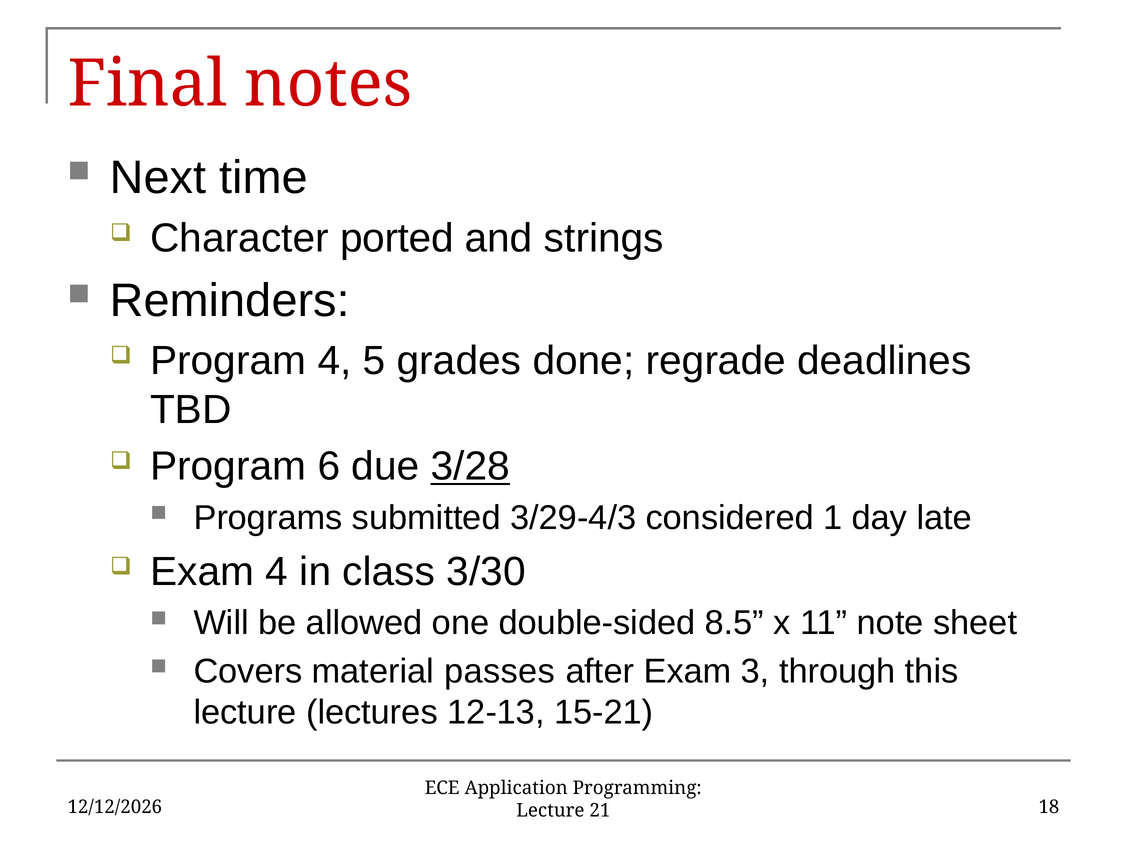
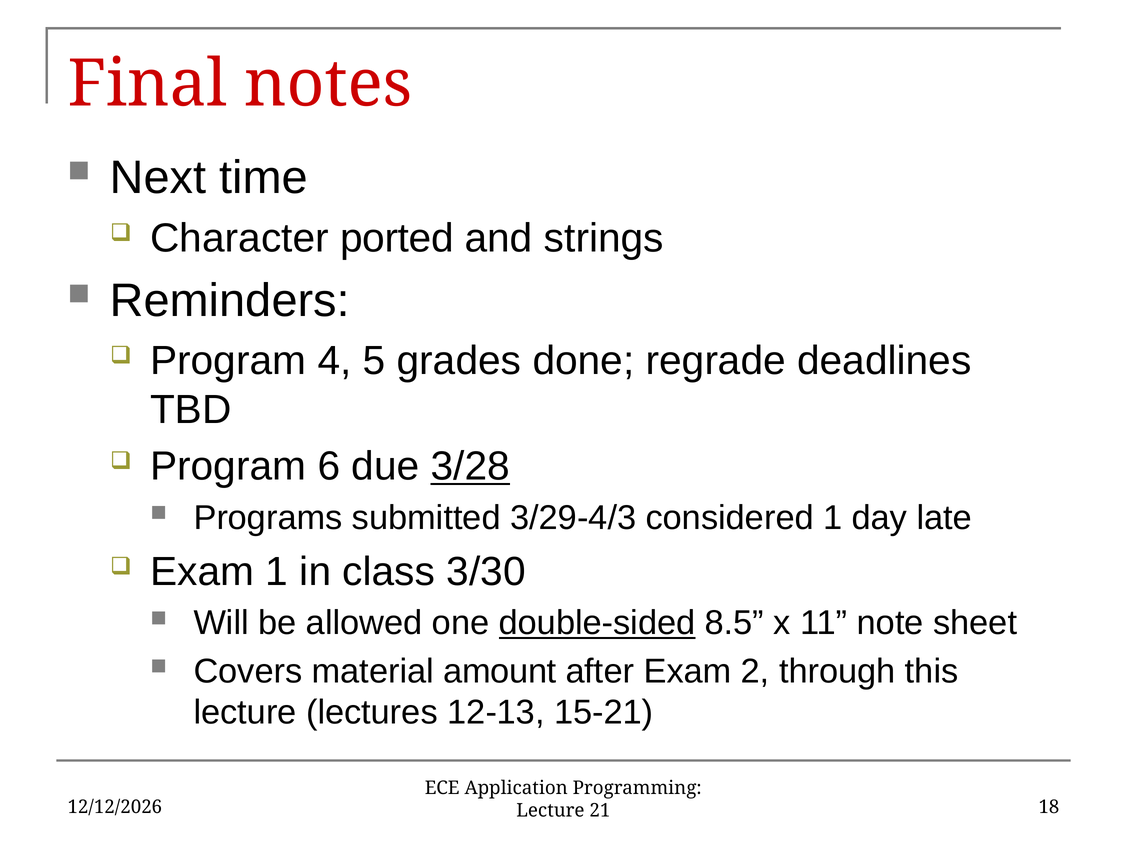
Exam 4: 4 -> 1
double-sided underline: none -> present
passes: passes -> amount
3: 3 -> 2
